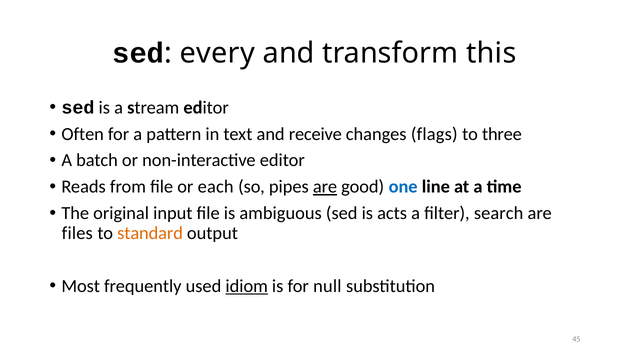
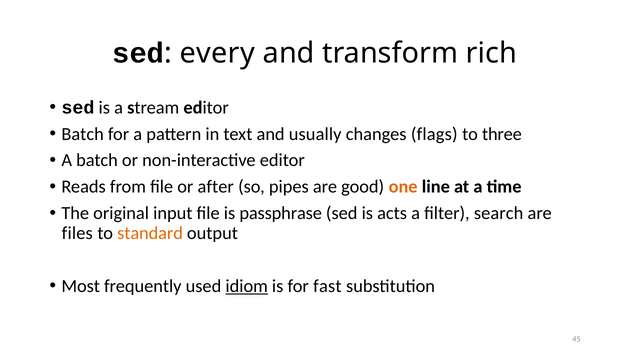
this: this -> rich
Often at (83, 134): Often -> Batch
receive: receive -> usually
each: each -> after
are at (325, 187) underline: present -> none
one colour: blue -> orange
ambiguous: ambiguous -> passphrase
null: null -> fast
